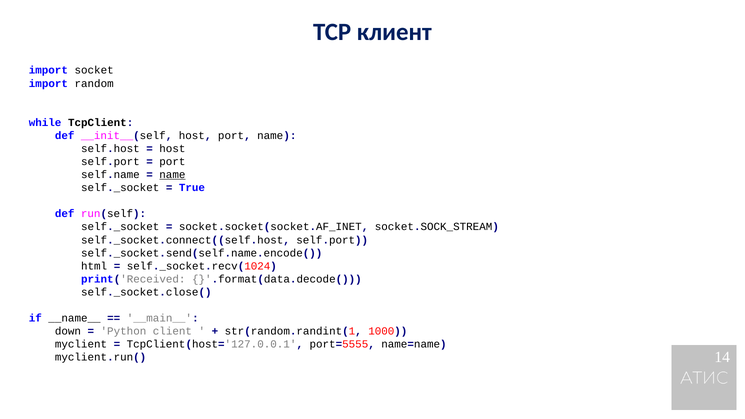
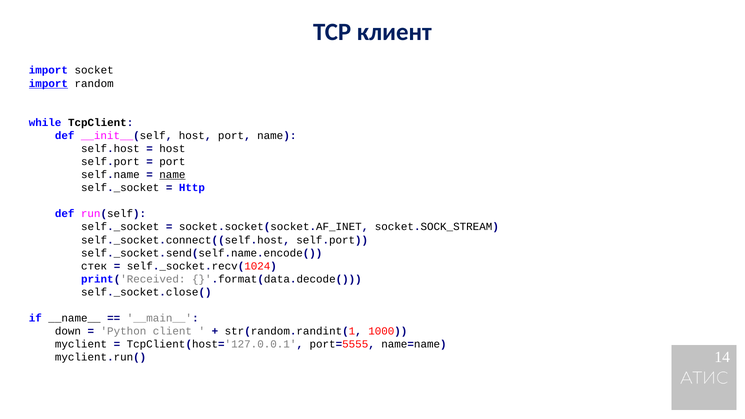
import at (48, 83) underline: none -> present
True: True -> Http
html: html -> стек
